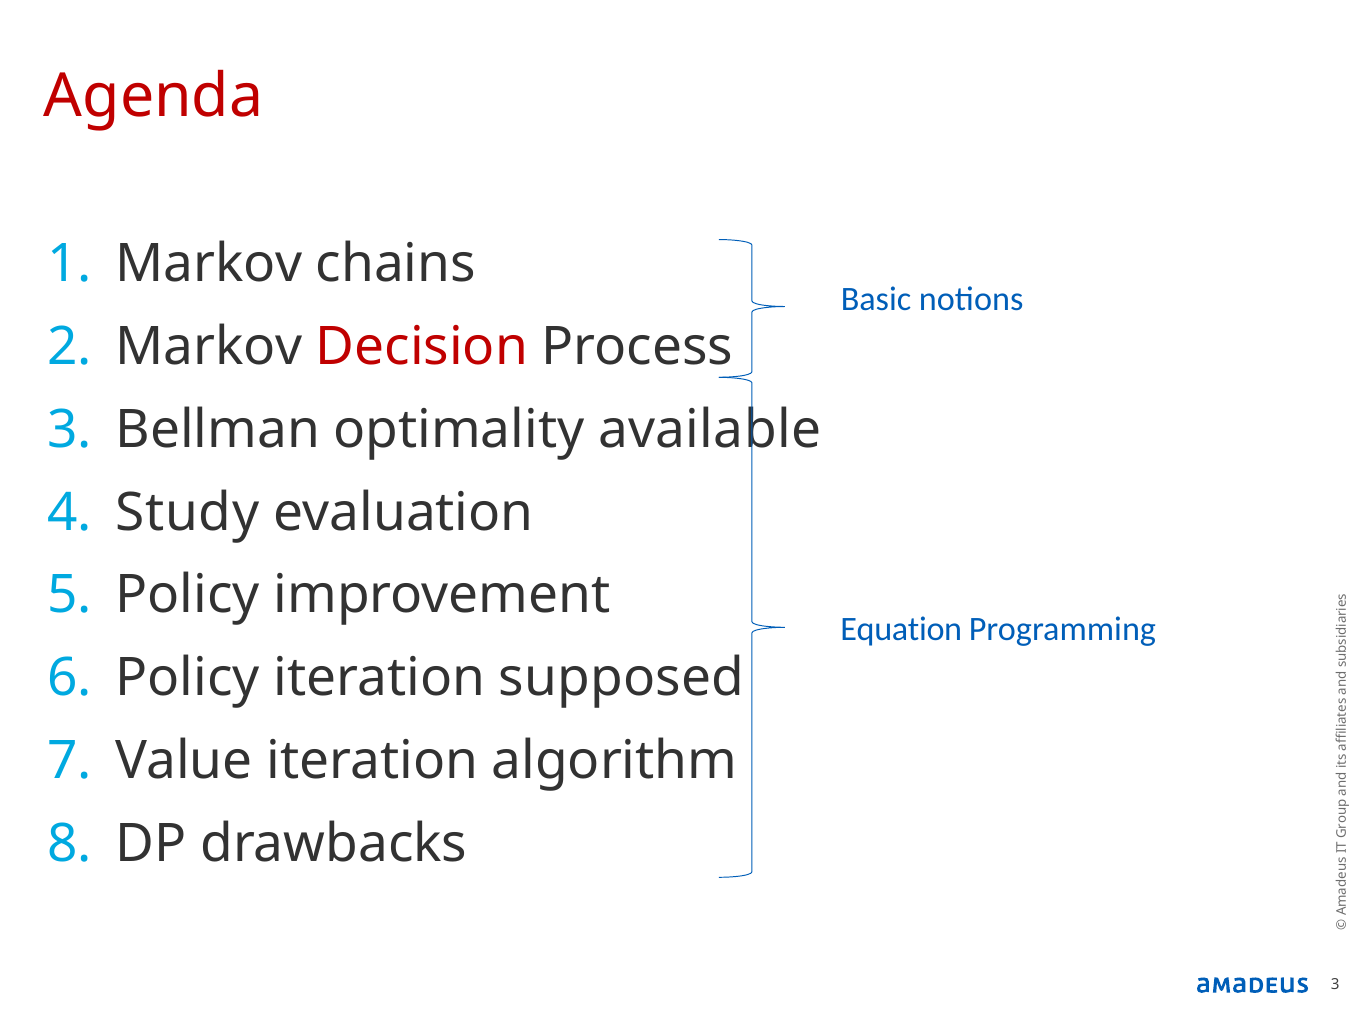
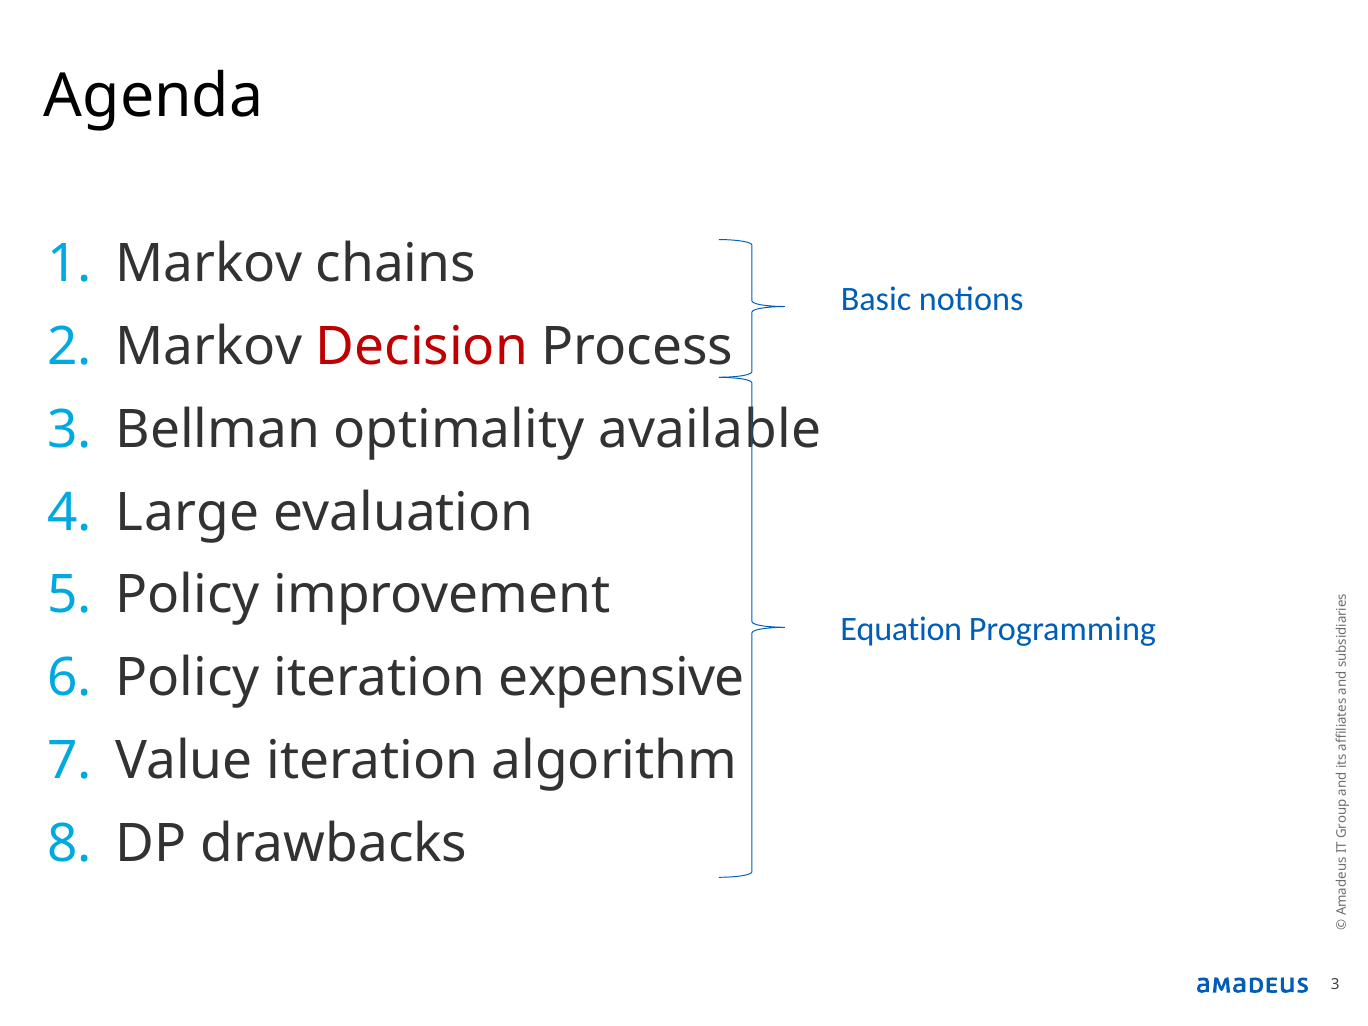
Agenda colour: red -> black
Study: Study -> Large
supposed: supposed -> expensive
